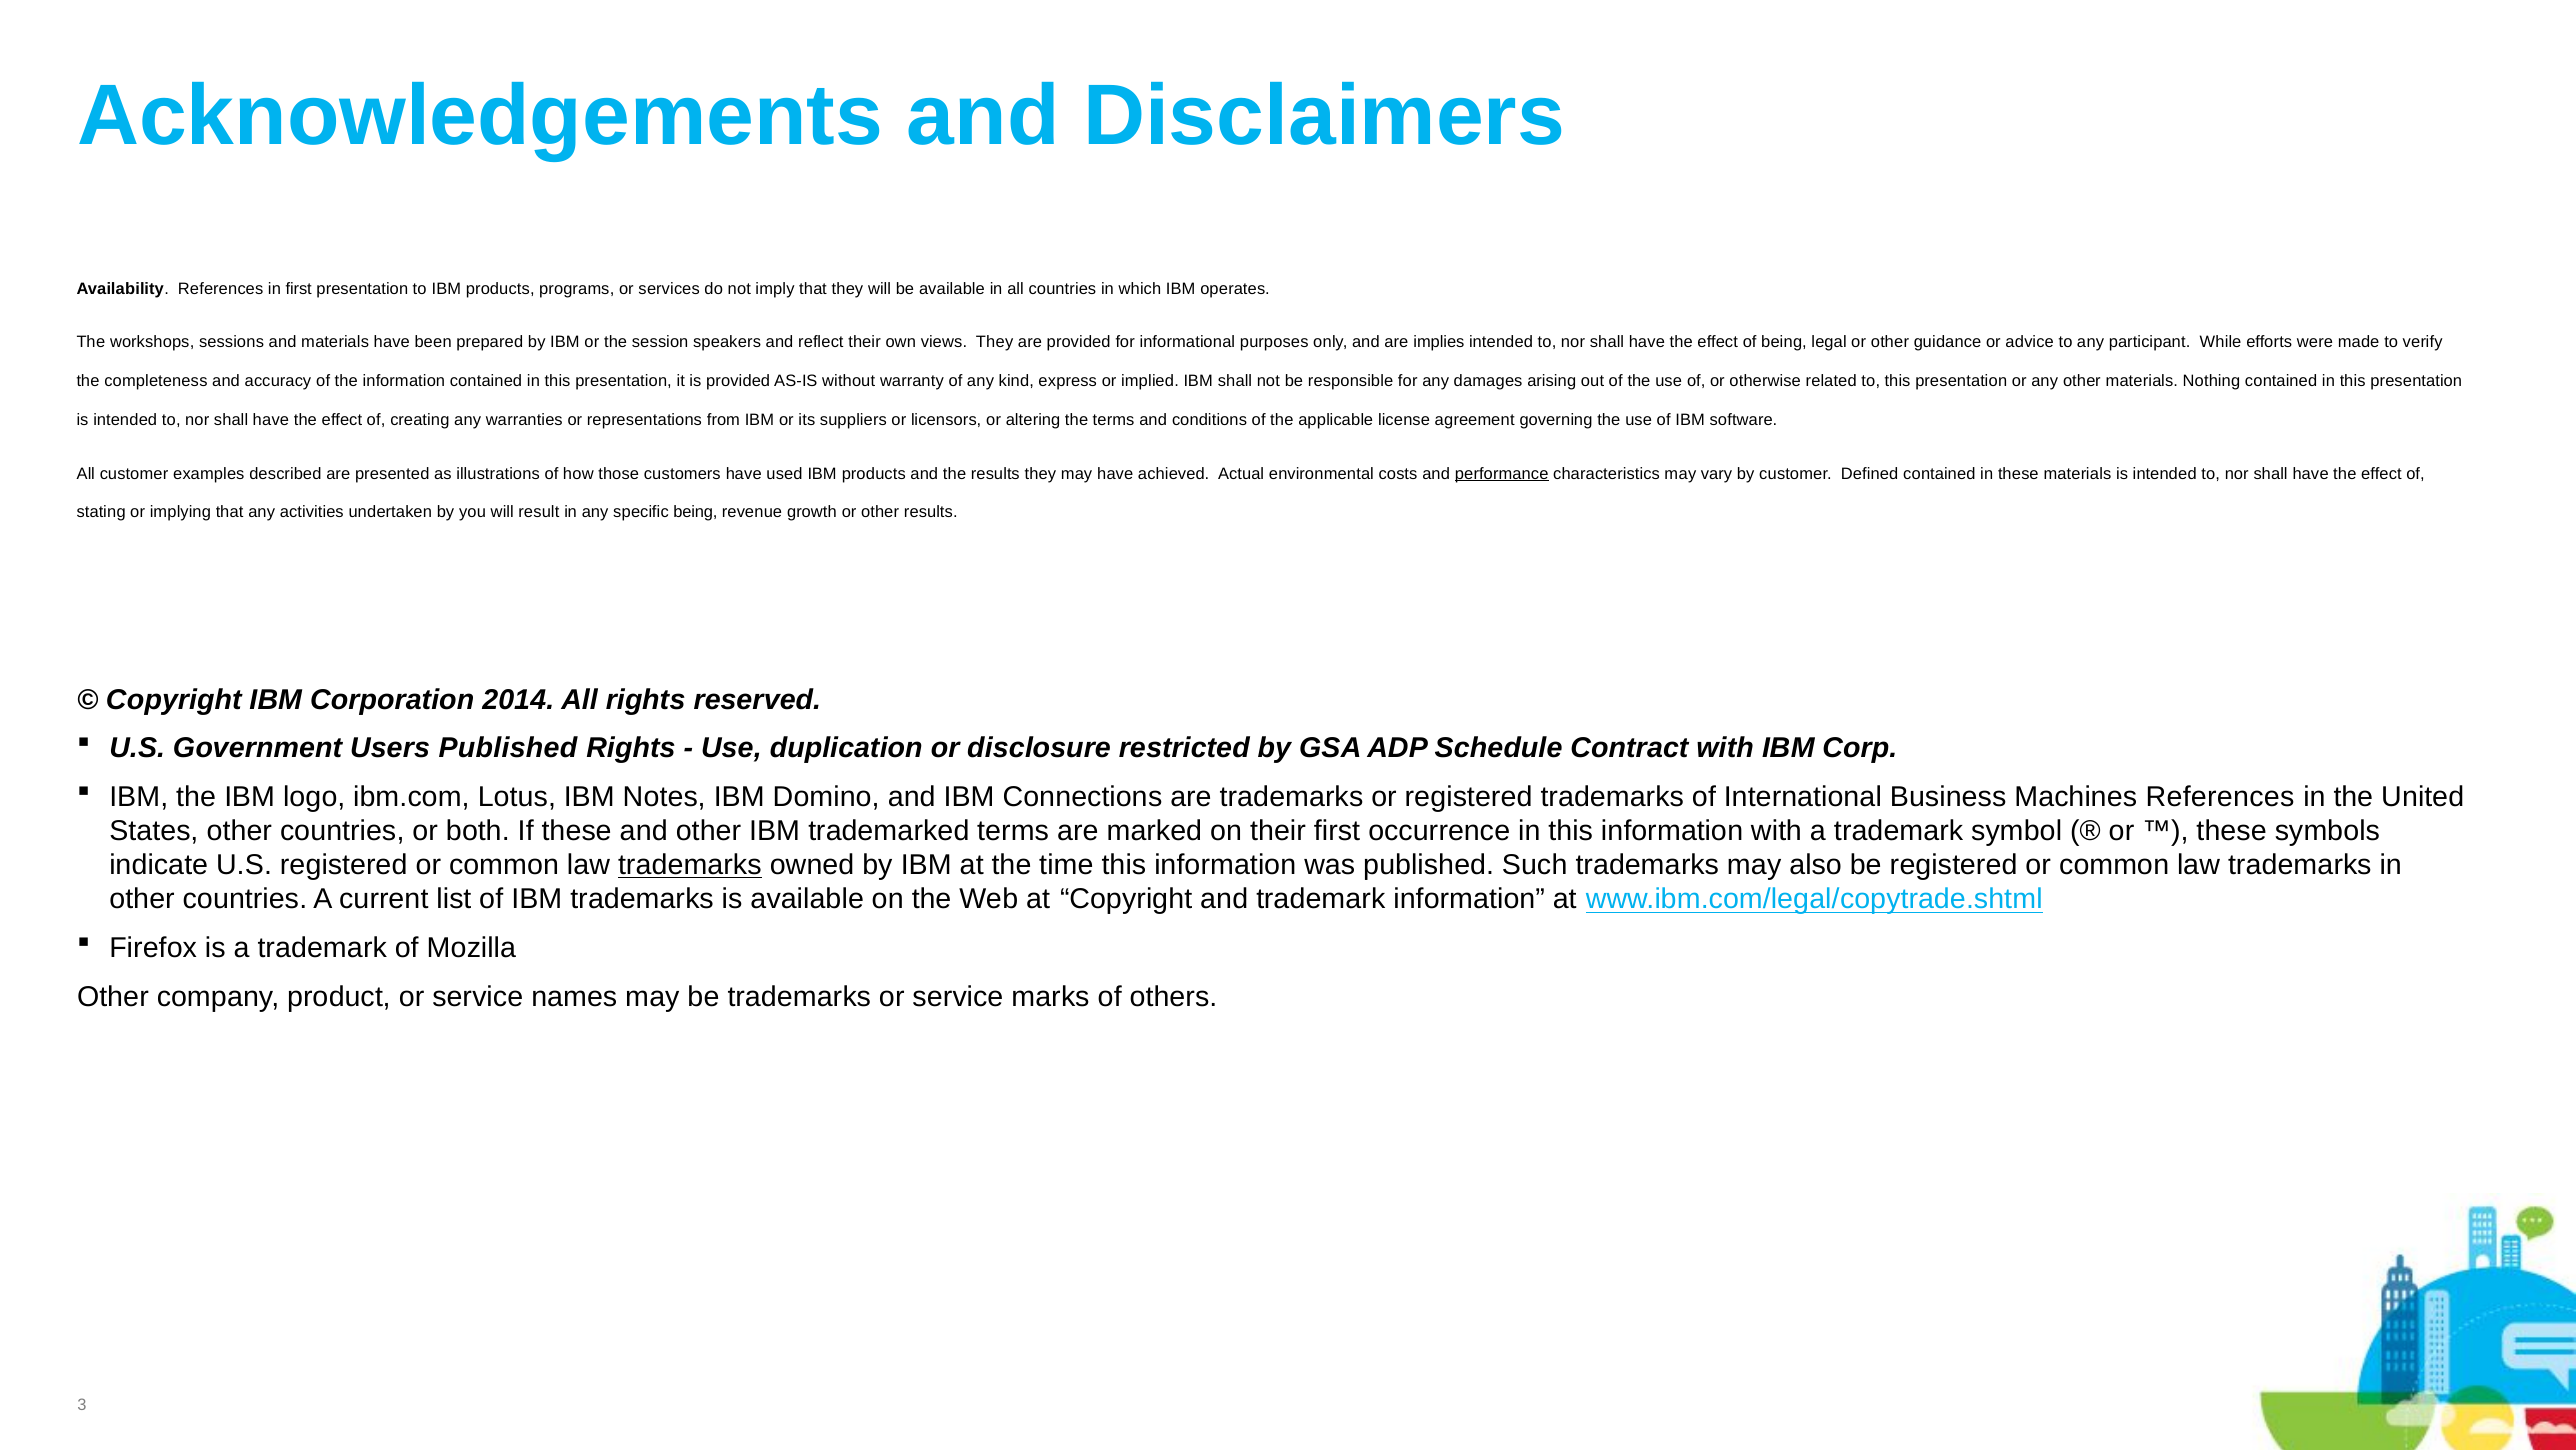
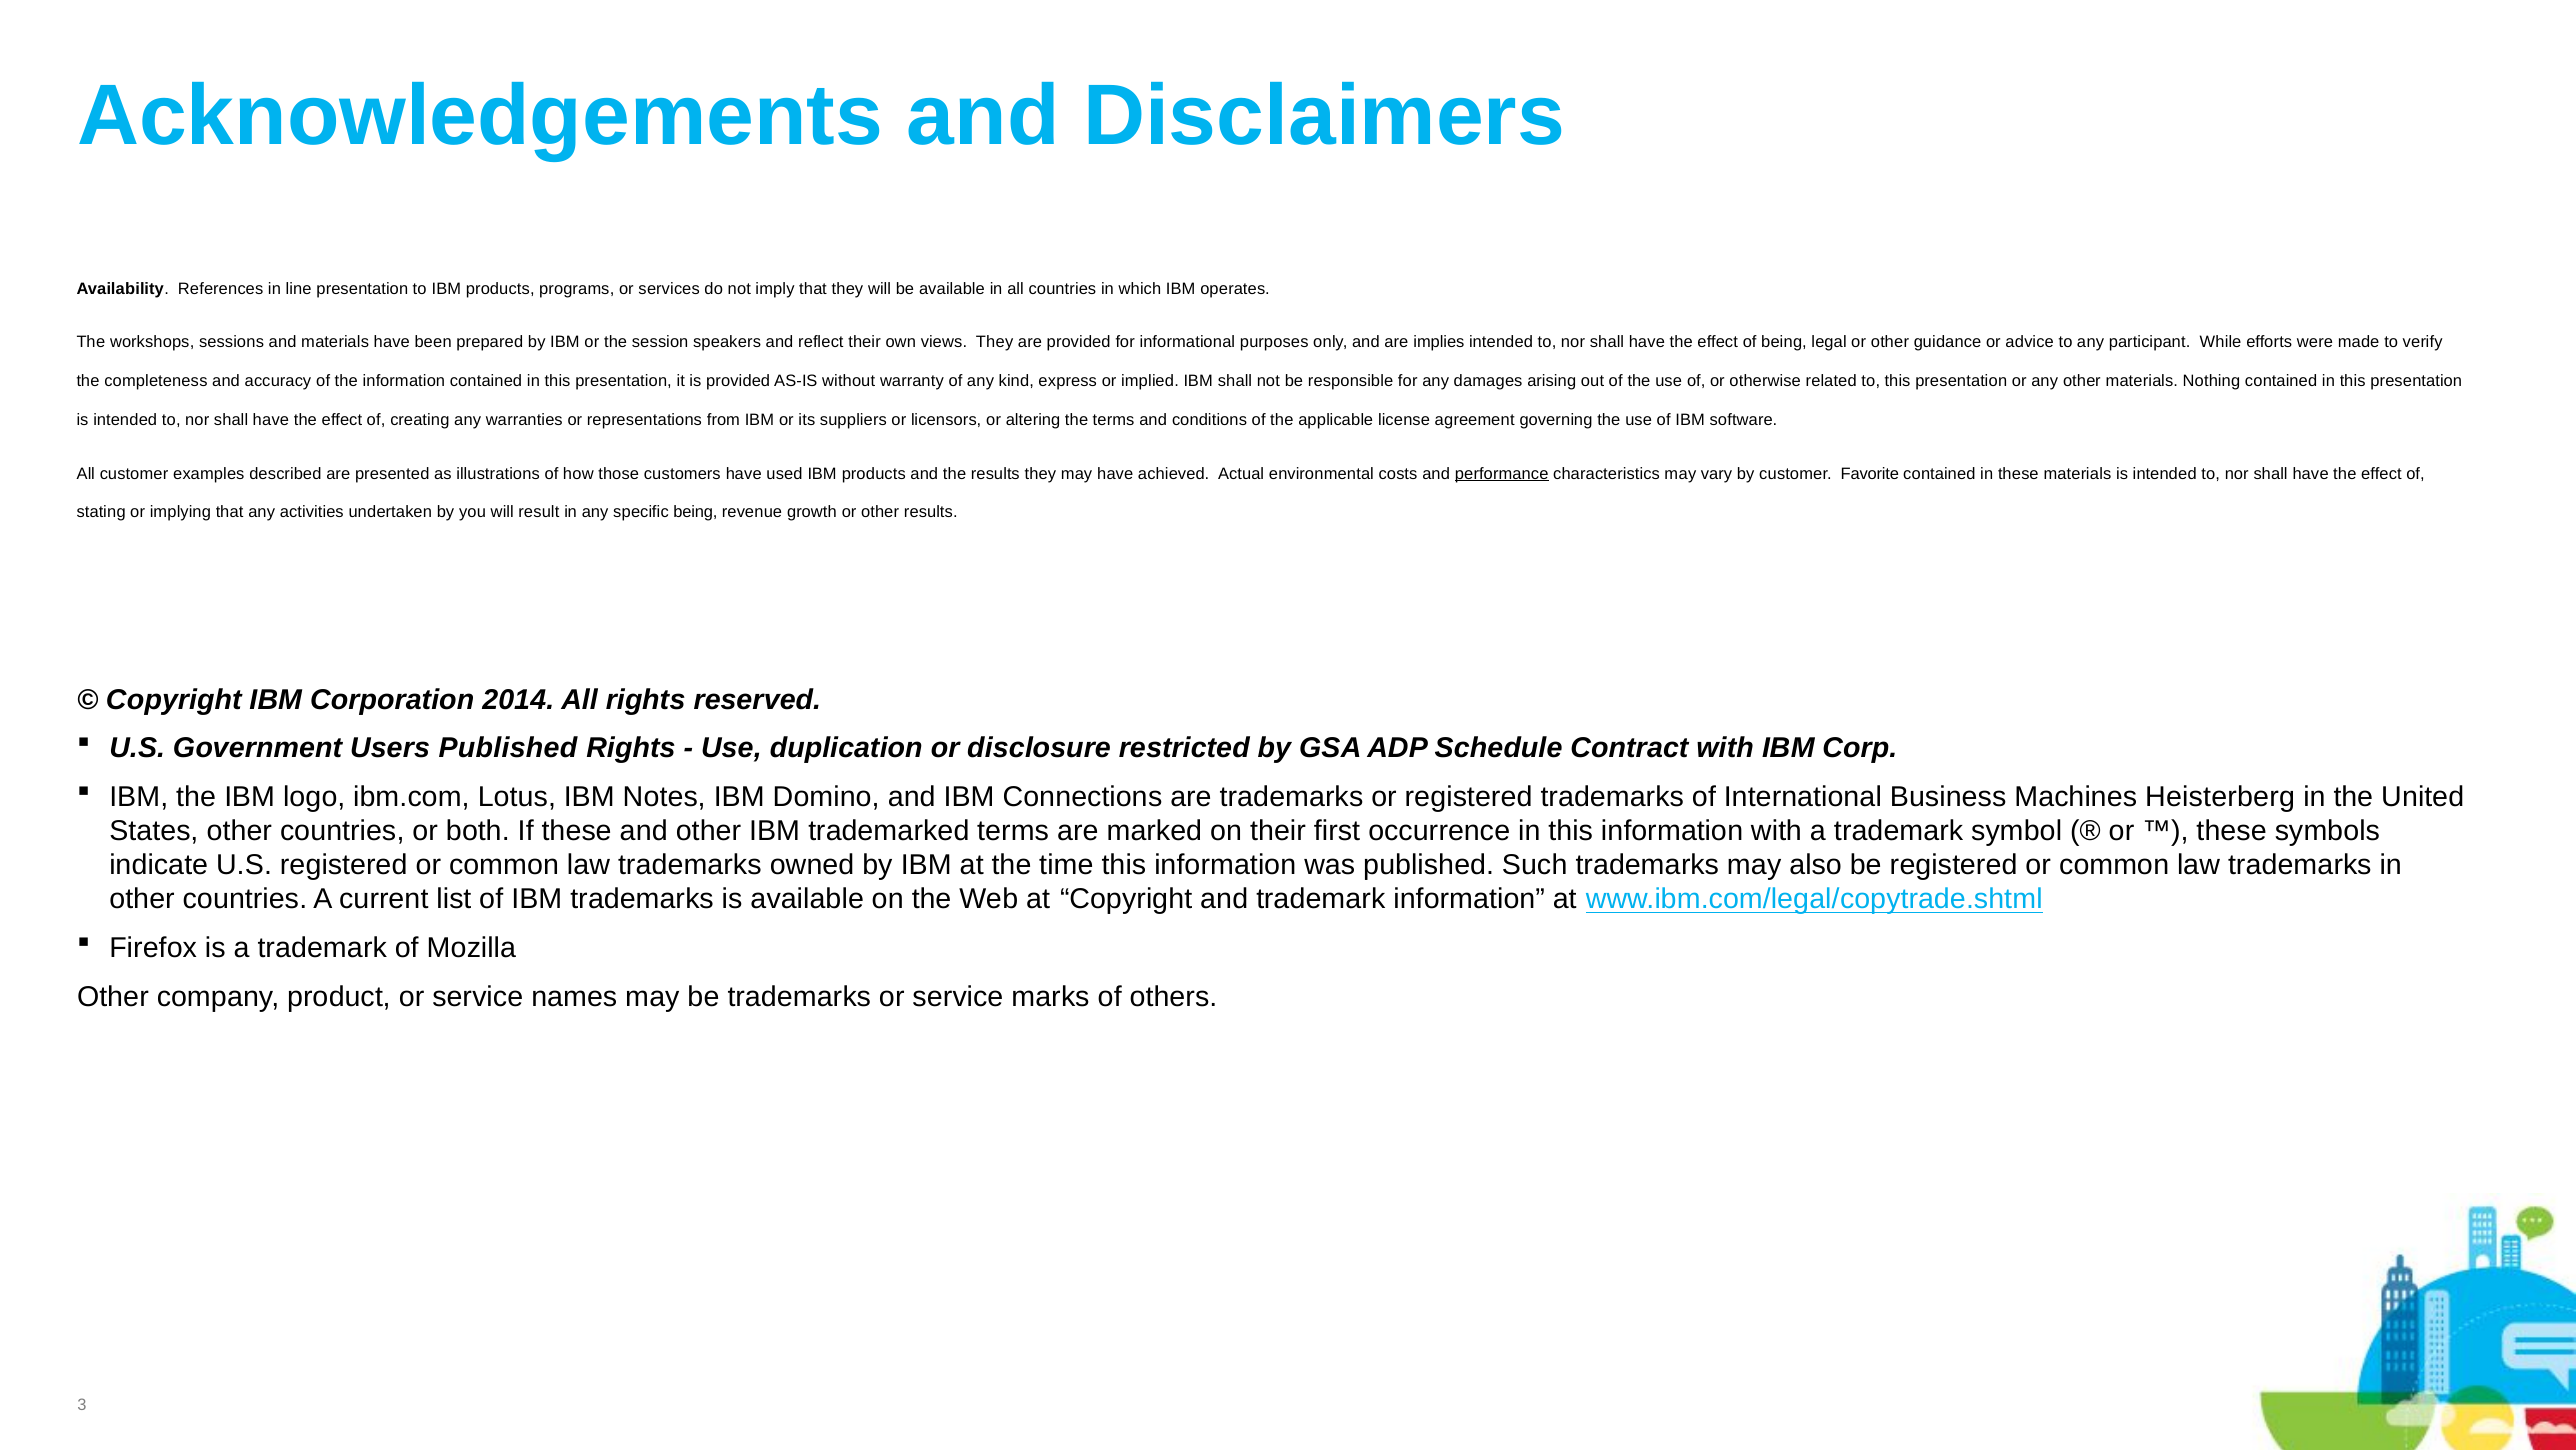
in first: first -> line
Defined: Defined -> Favorite
Machines References: References -> Heisterberg
trademarks at (690, 865) underline: present -> none
